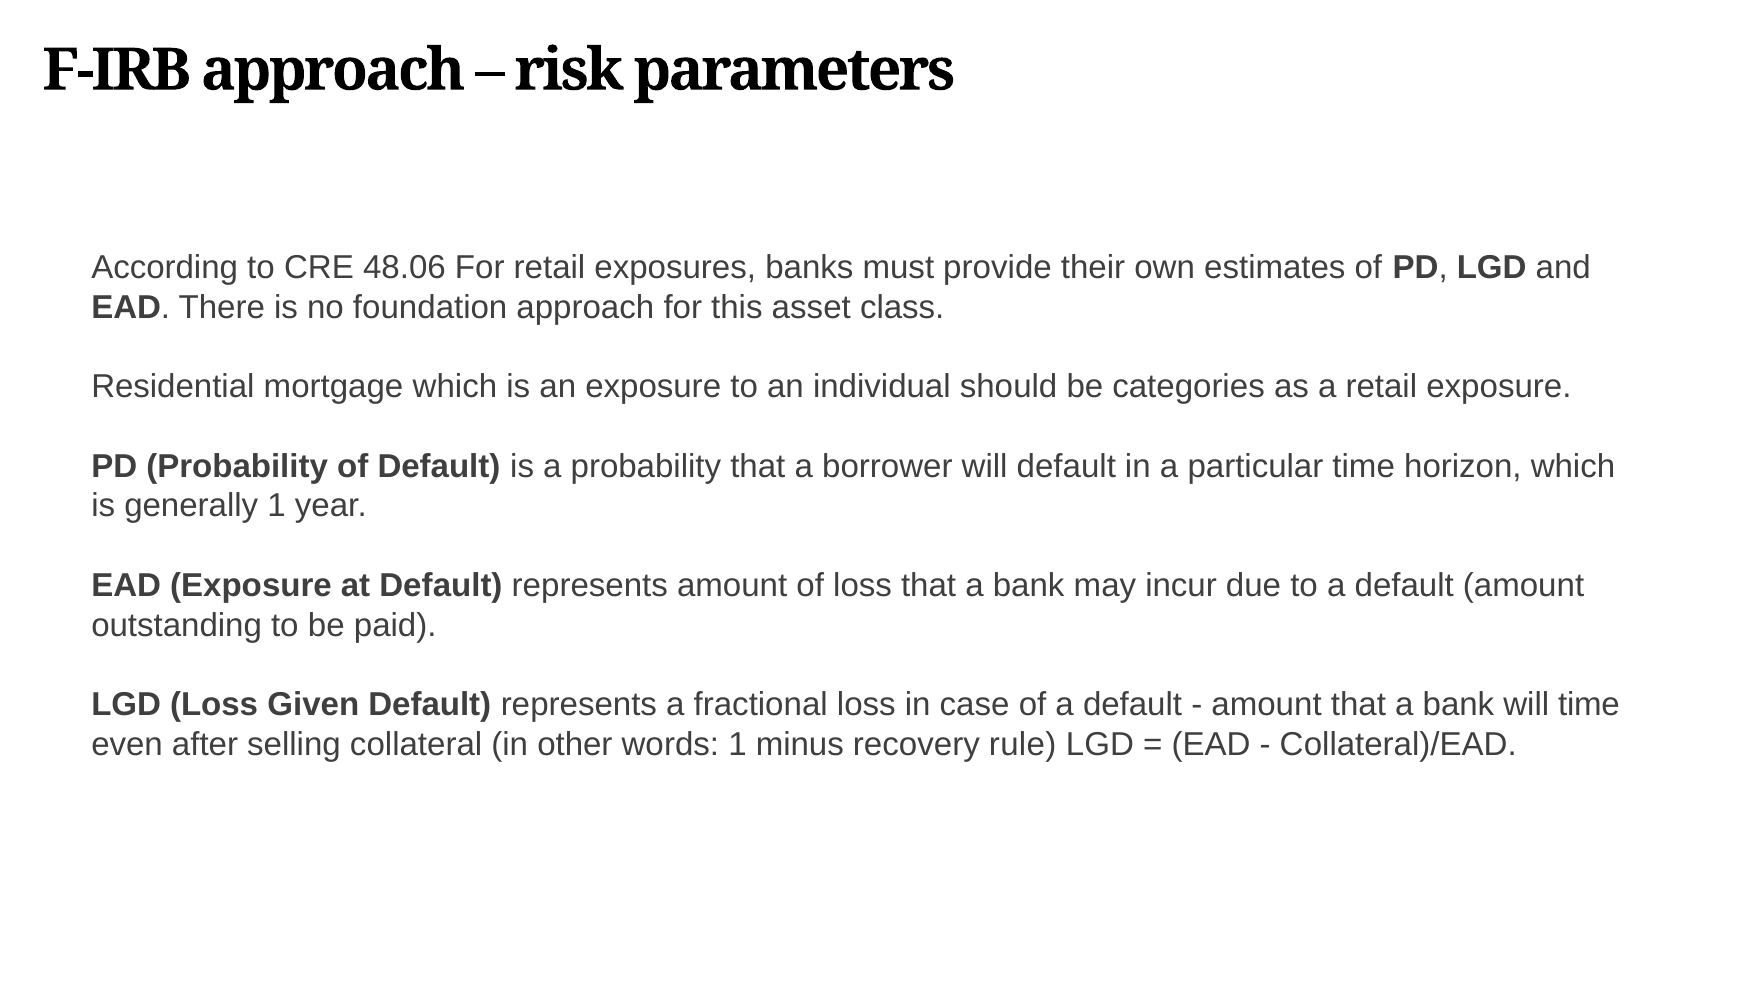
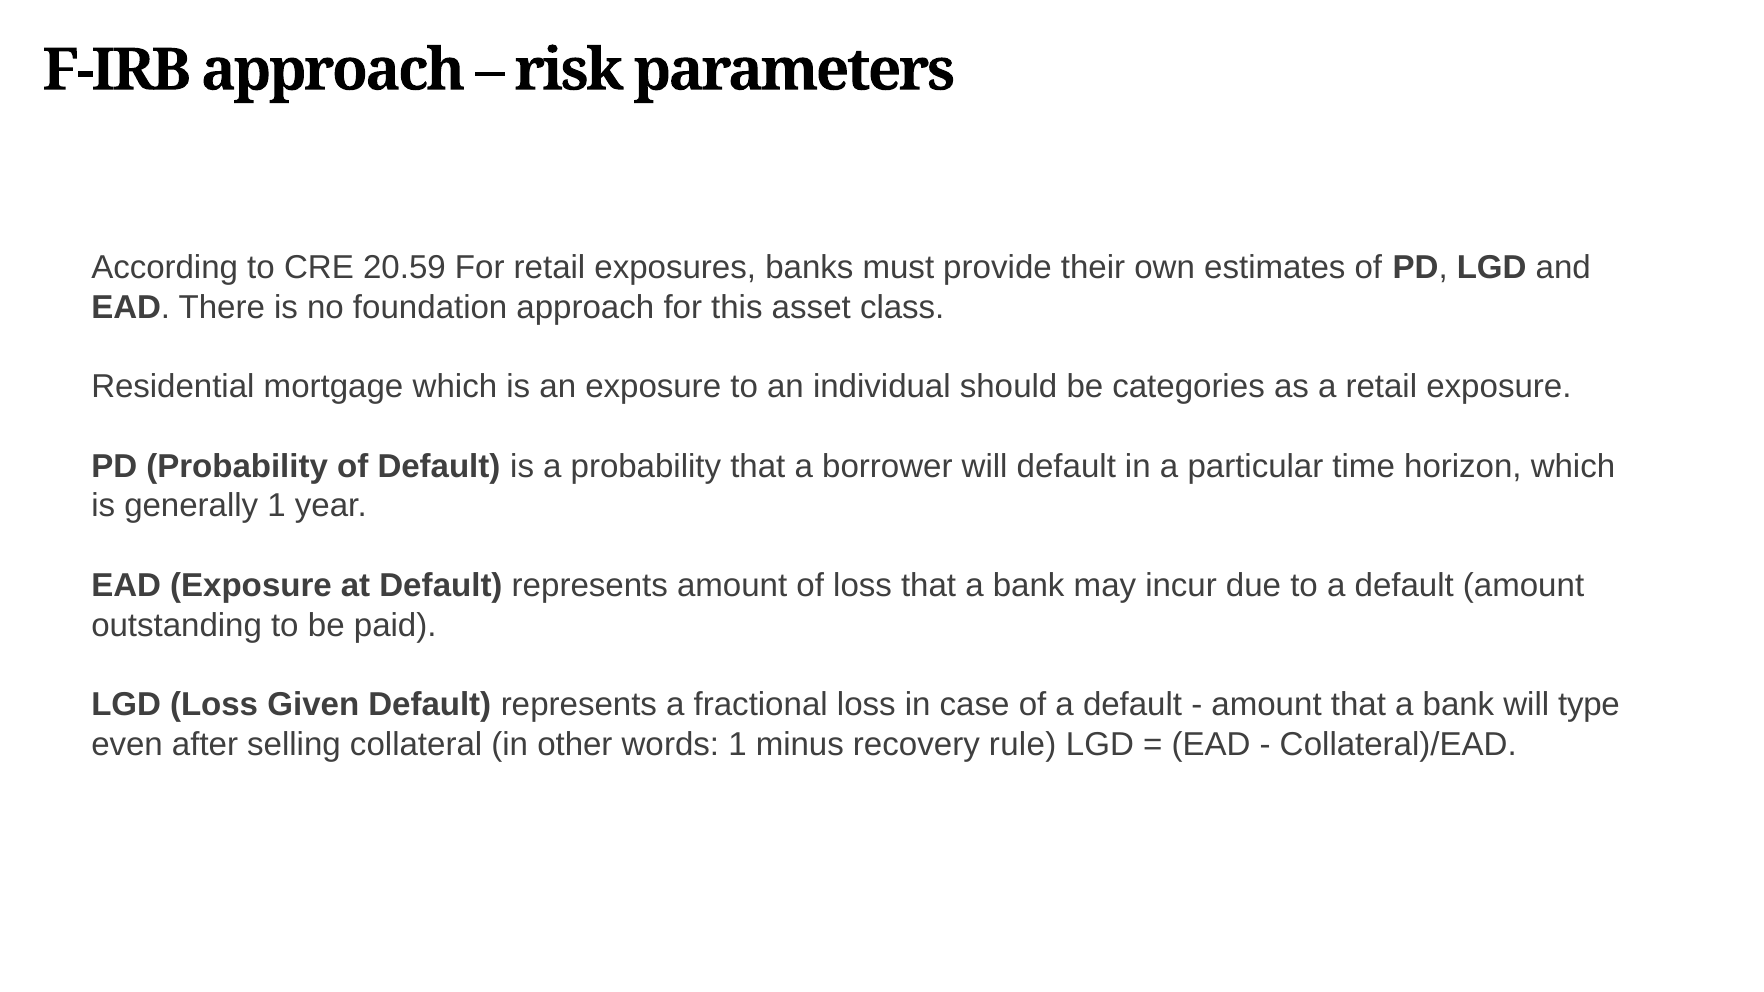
48.06: 48.06 -> 20.59
will time: time -> type
